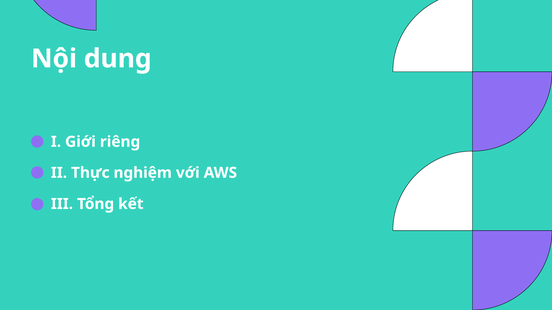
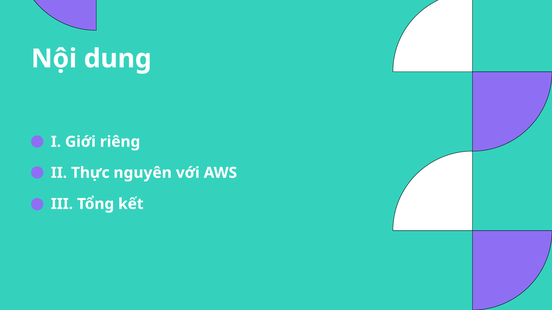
nghiệm: nghiệm -> nguyên
